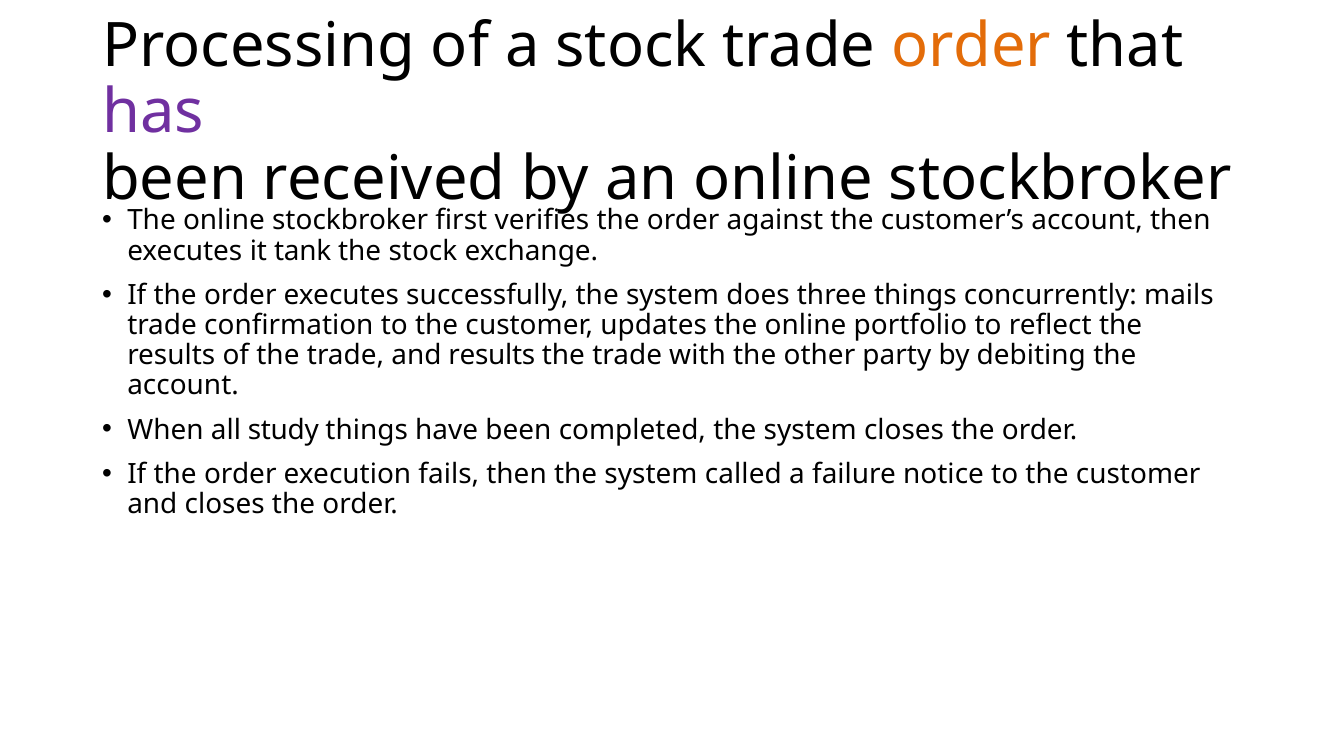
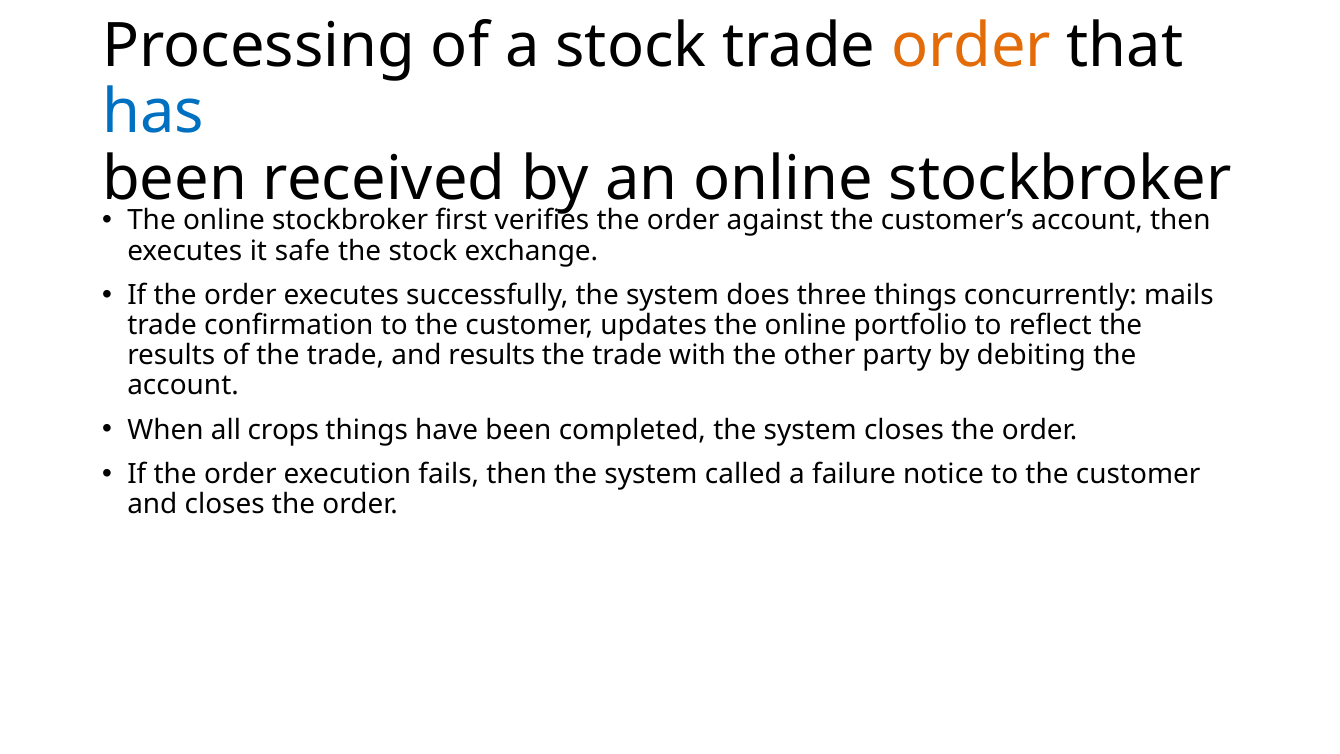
has colour: purple -> blue
tank: tank -> safe
study: study -> crops
